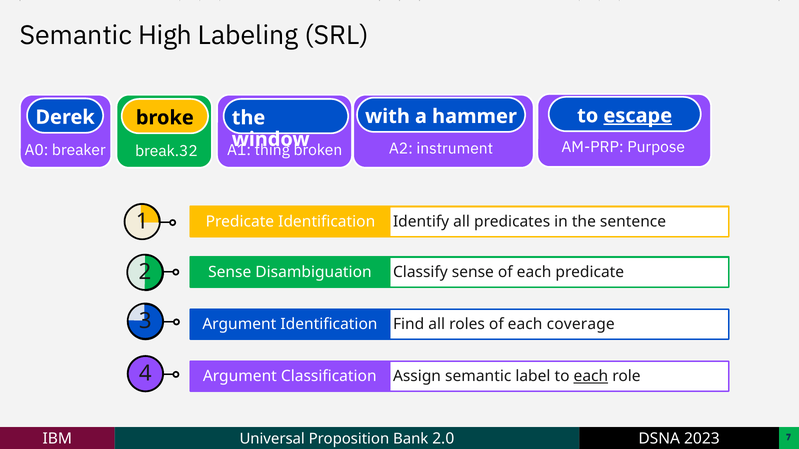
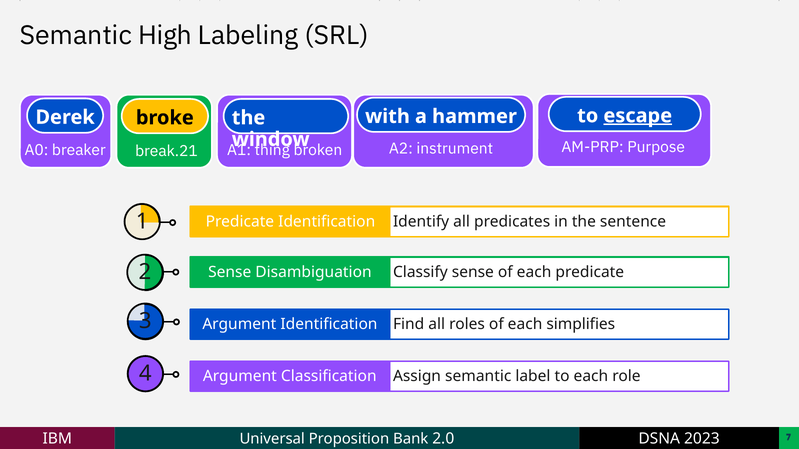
break.32: break.32 -> break.21
coverage: coverage -> simplifies
each at (591, 377) underline: present -> none
